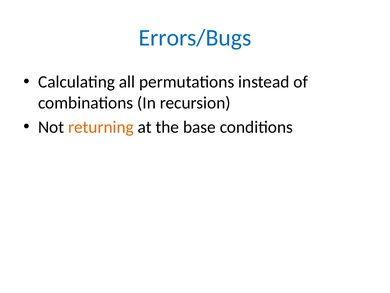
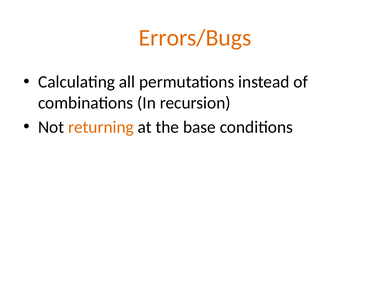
Errors/Bugs colour: blue -> orange
